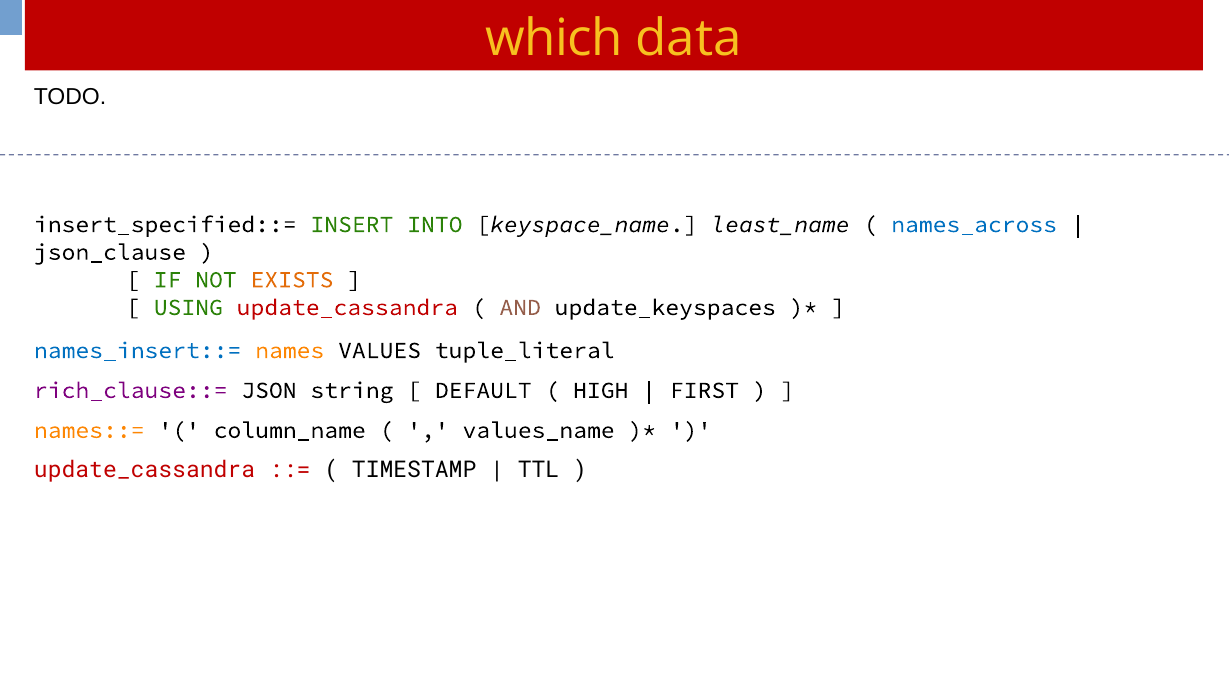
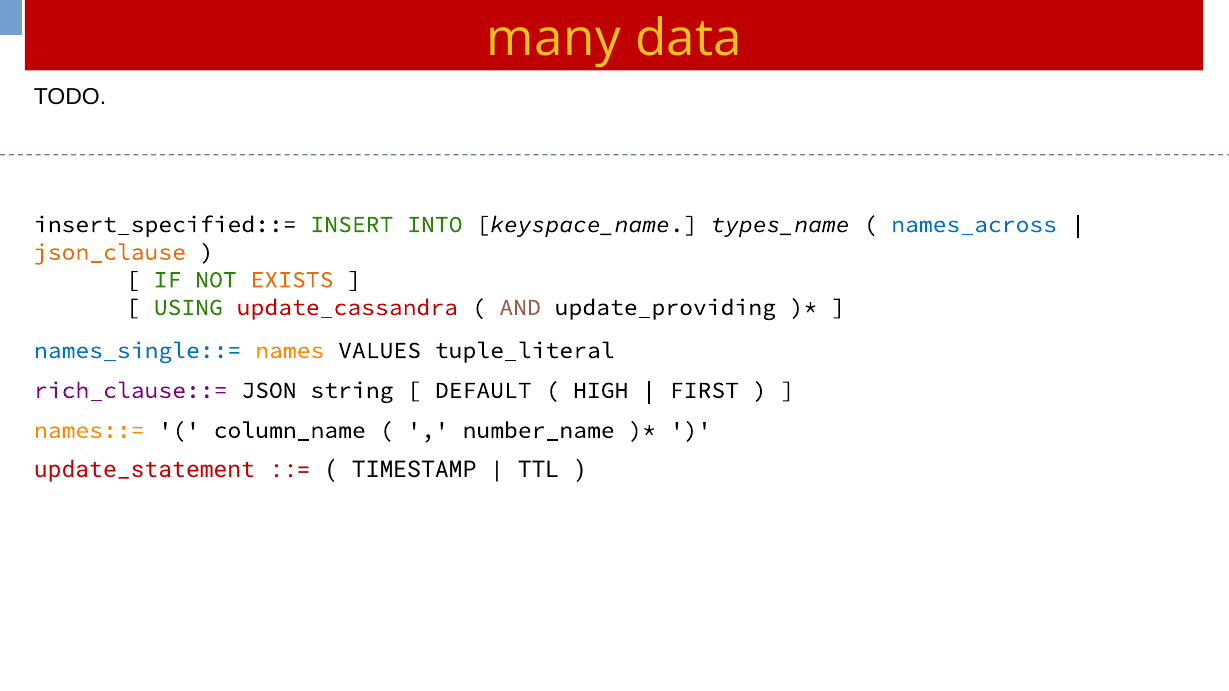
which: which -> many
least_name: least_name -> types_name
json_clause colour: black -> orange
update_keyspaces: update_keyspaces -> update_providing
names_insert::=: names_insert::= -> names_single::=
values_name: values_name -> number_name
update_cassandra at (145, 470): update_cassandra -> update_statement
